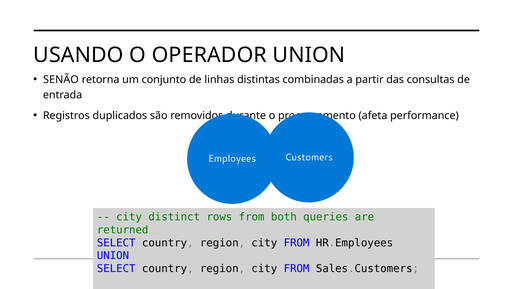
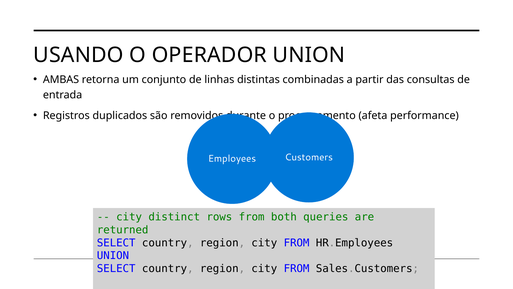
SENÃO: SENÃO -> AMBAS
